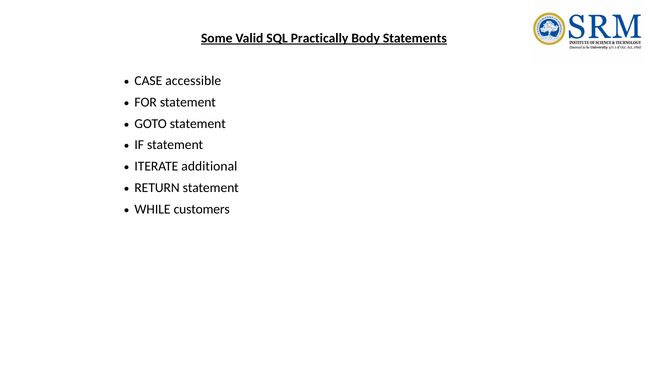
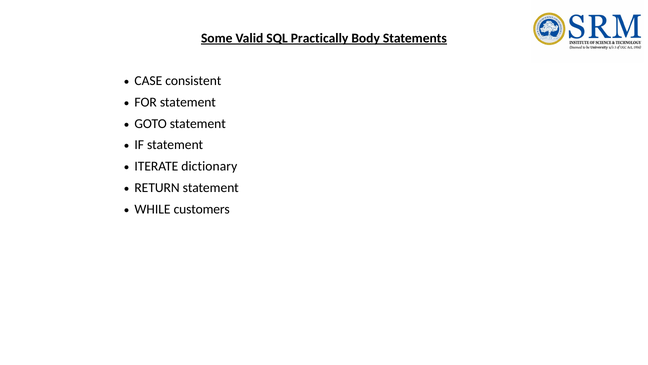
accessible: accessible -> consistent
additional: additional -> dictionary
